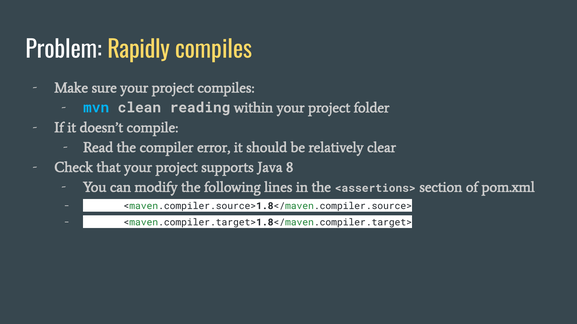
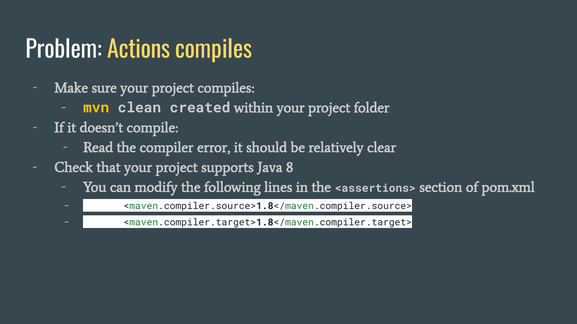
Rapidly: Rapidly -> Actions
mvn colour: light blue -> yellow
reading: reading -> created
